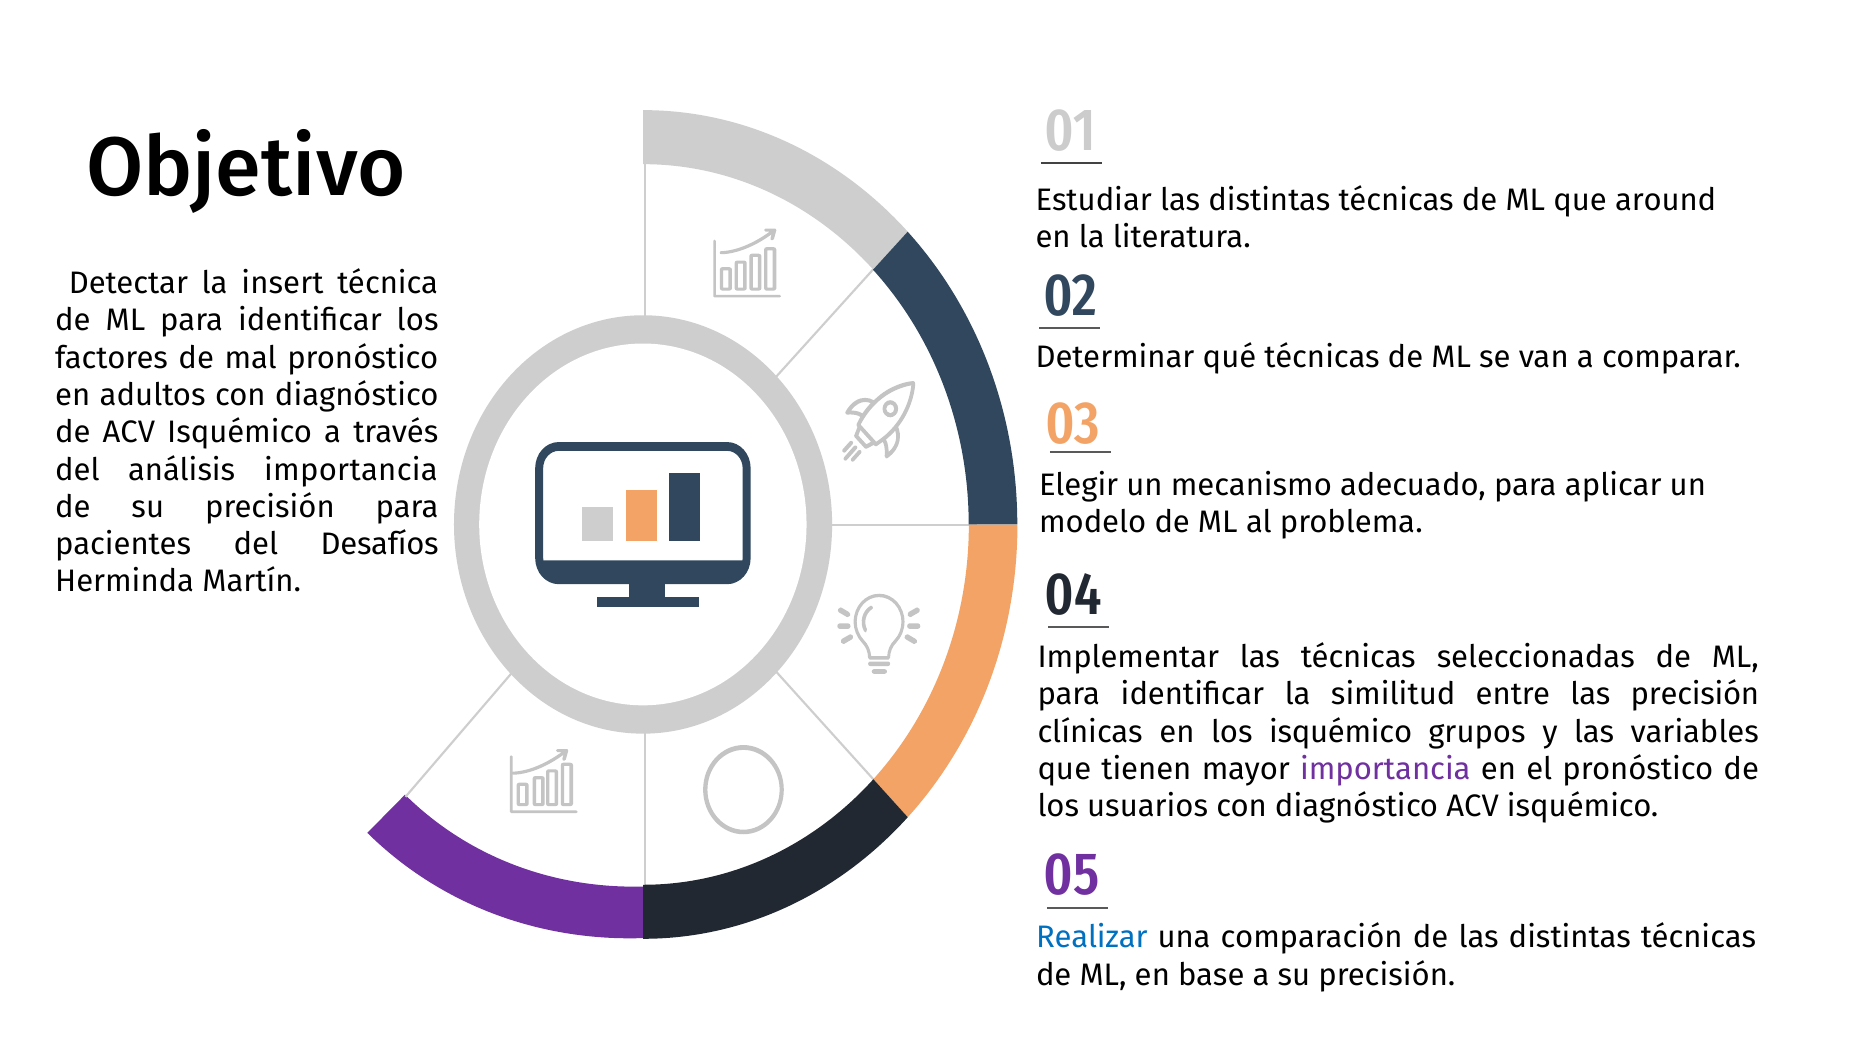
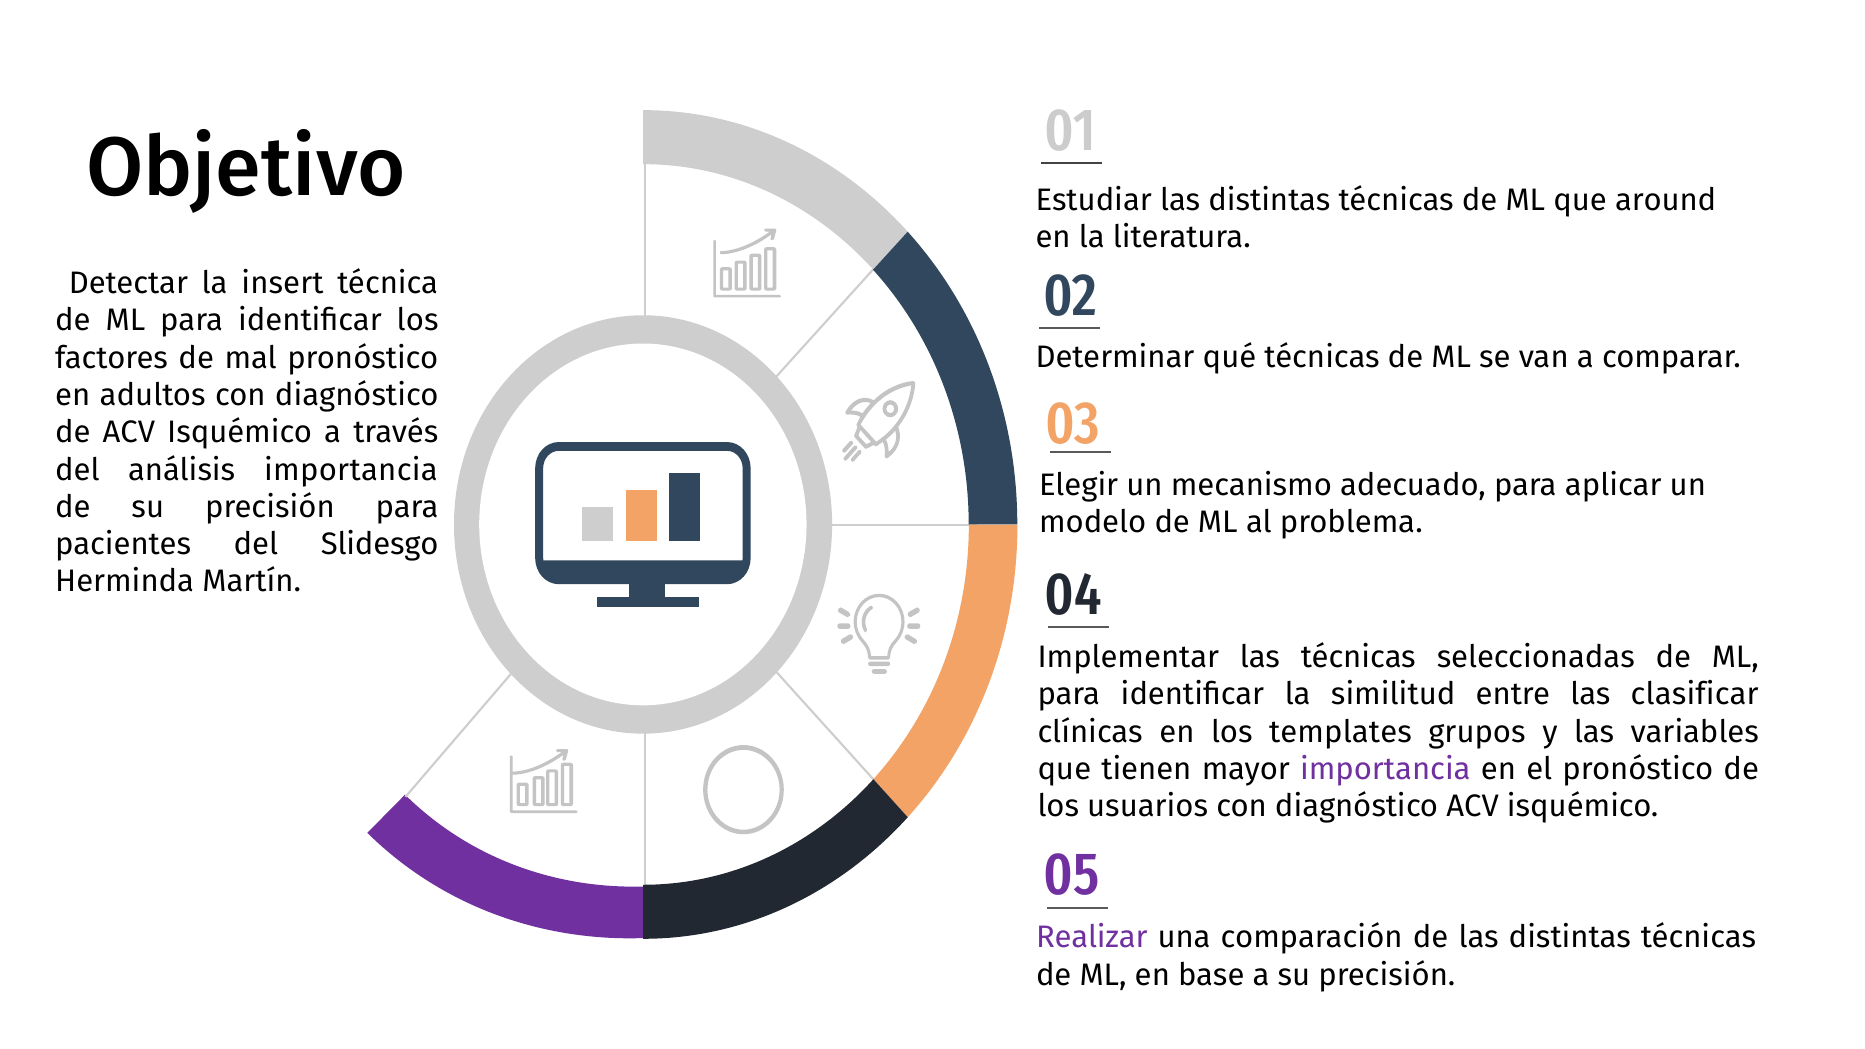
Desafíos: Desafíos -> Slidesgo
las precisión: precisión -> clasificar
los isquémico: isquémico -> templates
Realizar colour: blue -> purple
